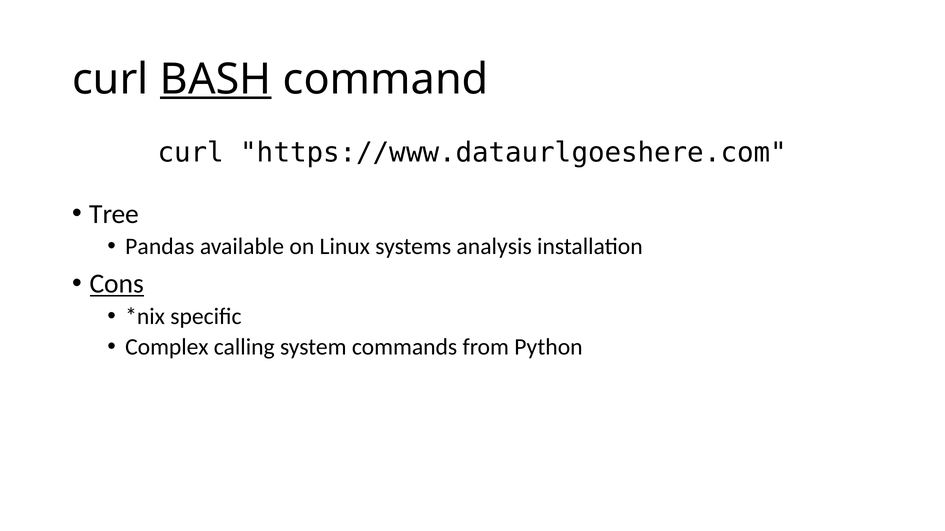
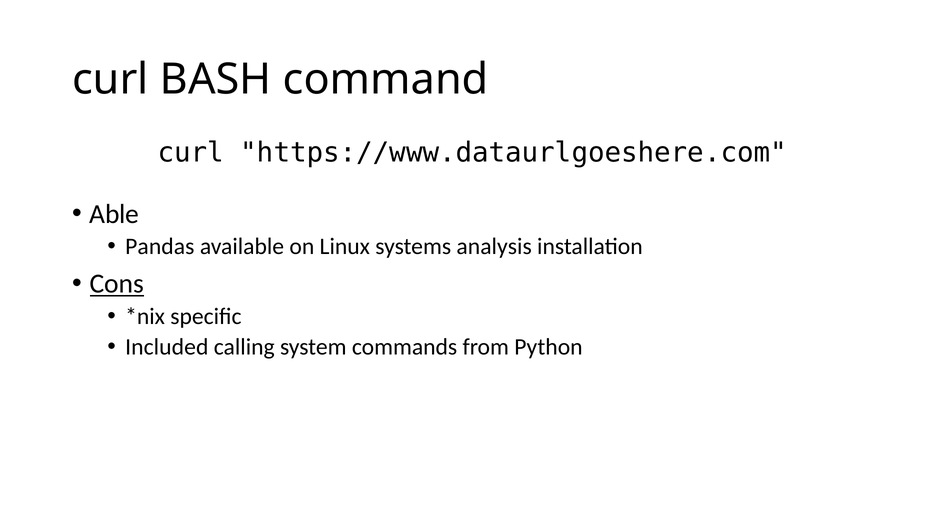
BASH underline: present -> none
Tree: Tree -> Able
Complex: Complex -> Included
